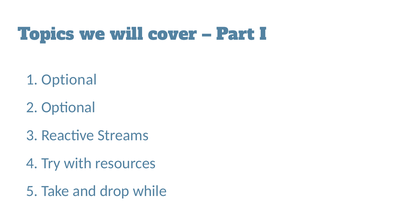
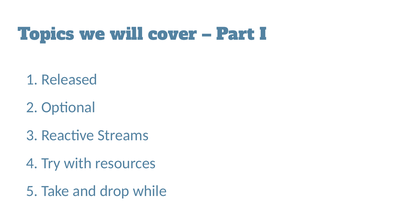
1 Optional: Optional -> Released
